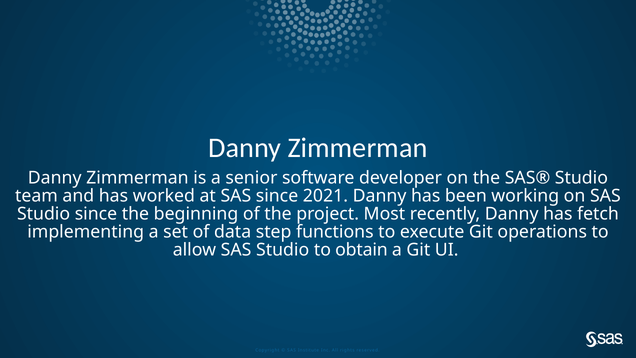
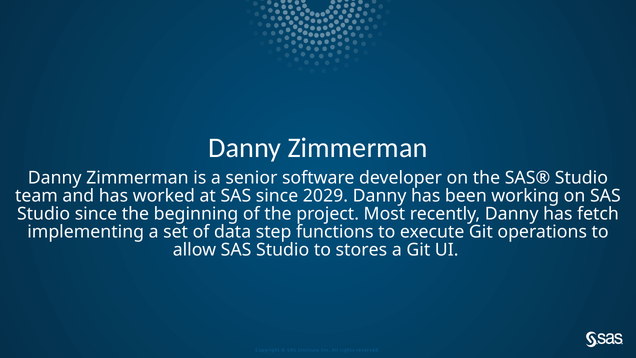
2021: 2021 -> 2029
obtain: obtain -> stores
